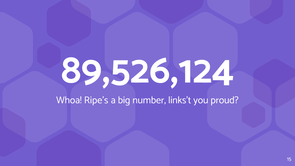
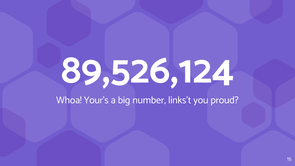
Ripe’s: Ripe’s -> Your’s
